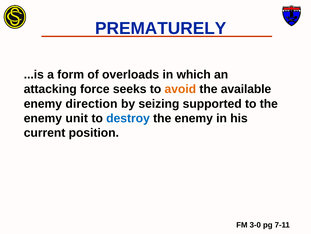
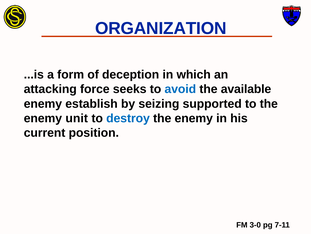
PREMATURELY: PREMATURELY -> ORGANIZATION
overloads: overloads -> deception
avoid colour: orange -> blue
direction: direction -> establish
